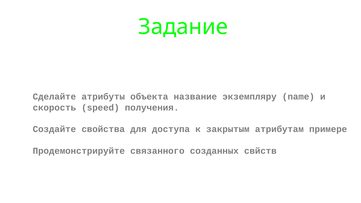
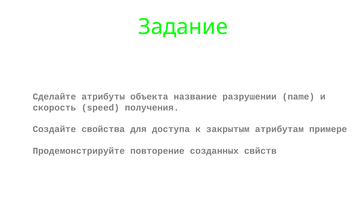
экземпляру: экземпляру -> разрушении
связанного: связанного -> повторение
